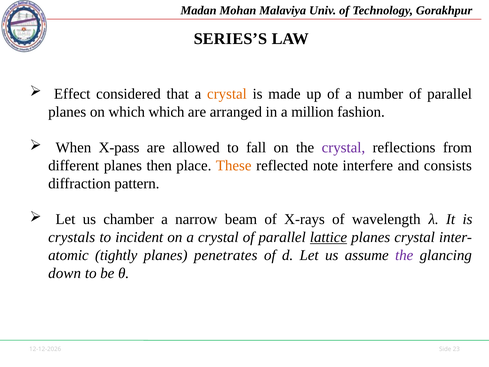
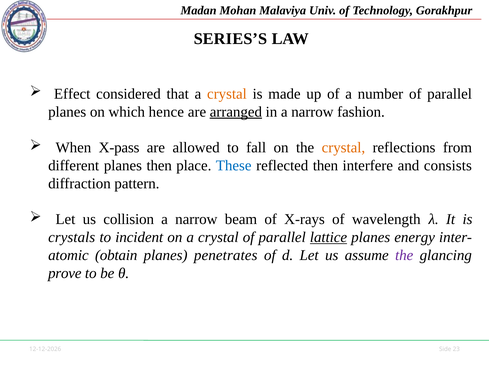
which which: which -> hence
arranged underline: none -> present
in a million: million -> narrow
crystal at (343, 148) colour: purple -> orange
These colour: orange -> blue
reflected note: note -> then
chamber: chamber -> collision
planes crystal: crystal -> energy
tightly: tightly -> obtain
down: down -> prove
